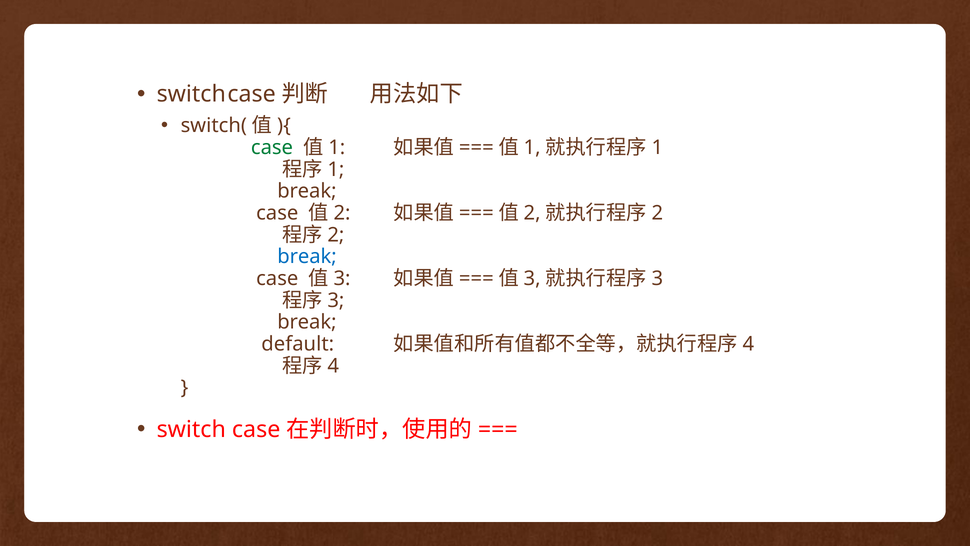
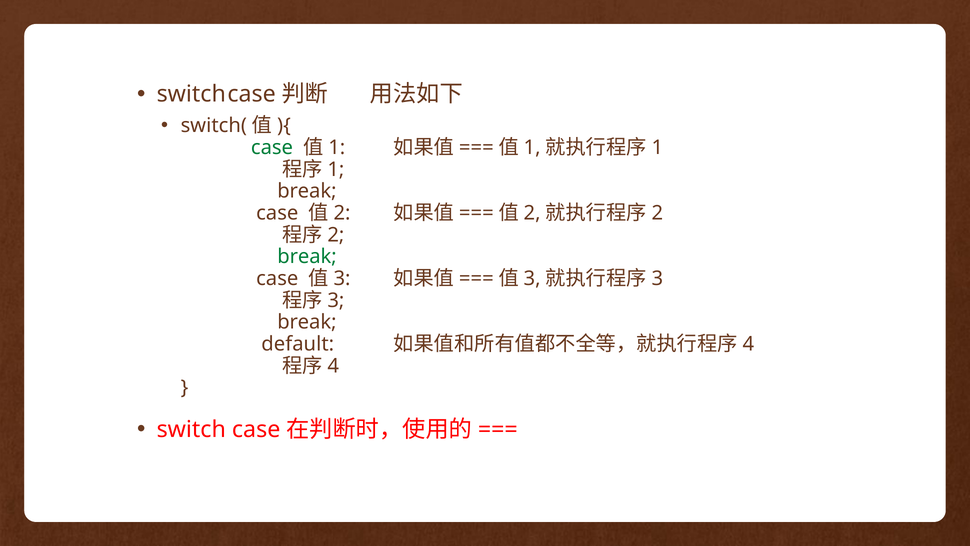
break at (307, 257) colour: blue -> green
